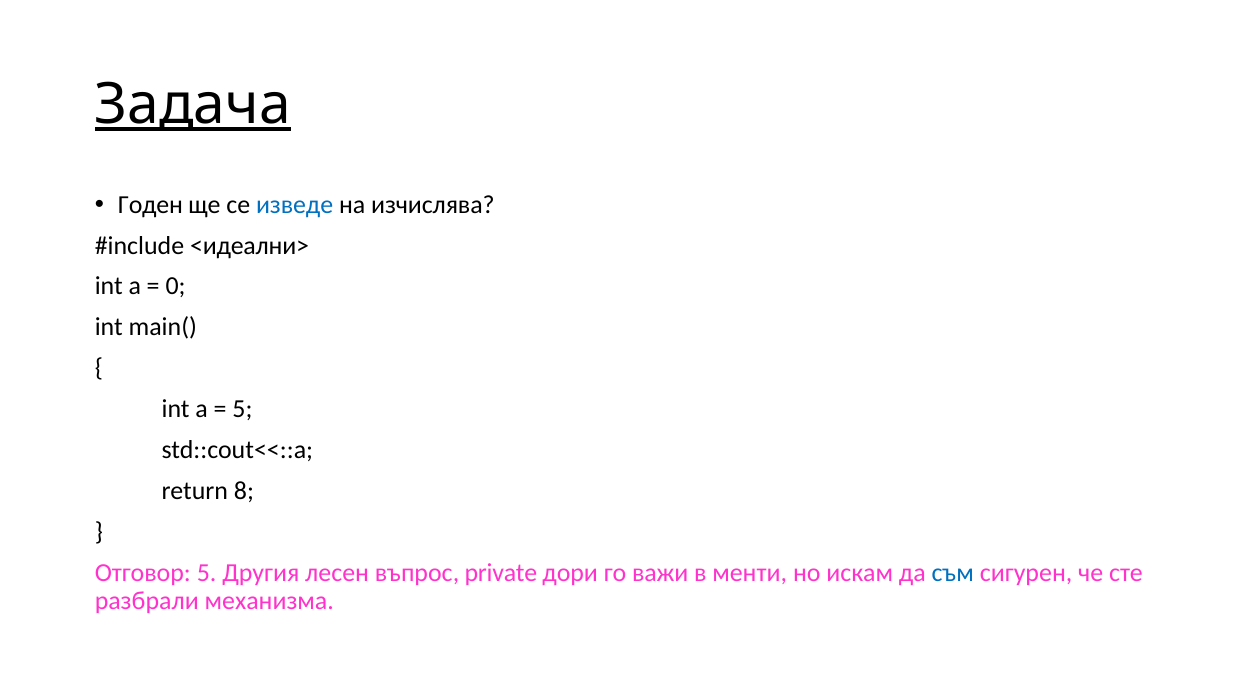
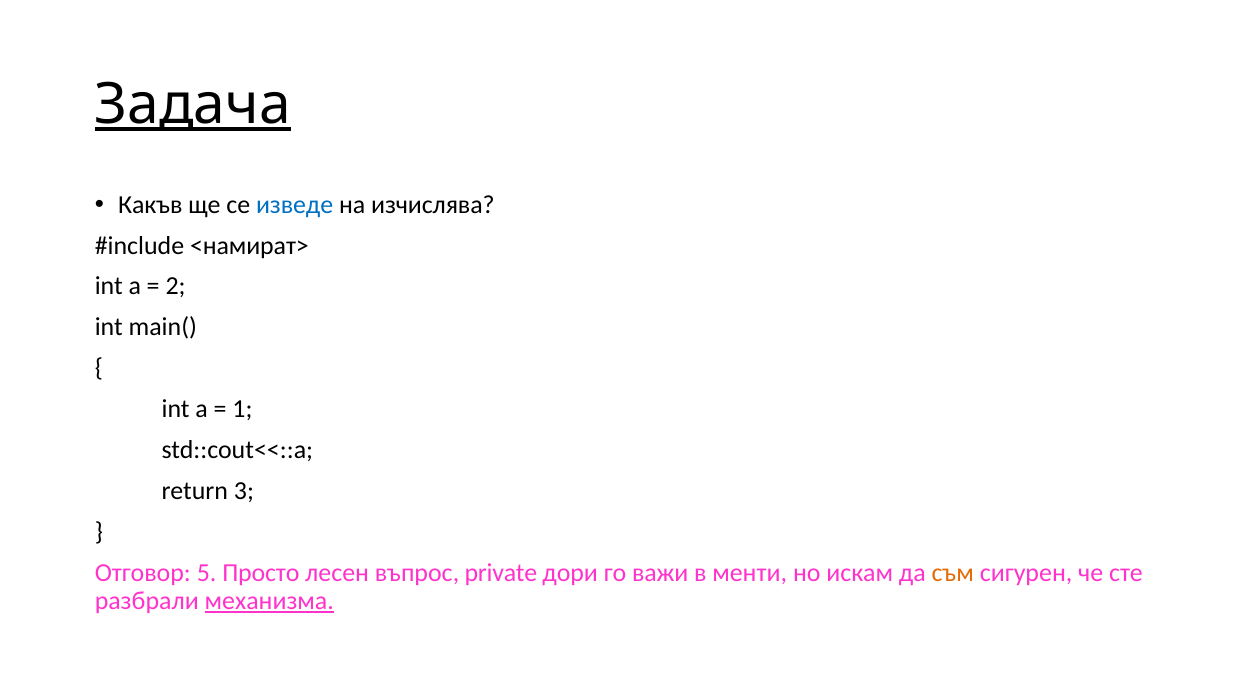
Годен: Годен -> Какъв
<идеални>: <идеални> -> <намират>
0: 0 -> 2
5 at (242, 409): 5 -> 1
8: 8 -> 3
Другия: Другия -> Просто
съм colour: blue -> orange
механизма underline: none -> present
